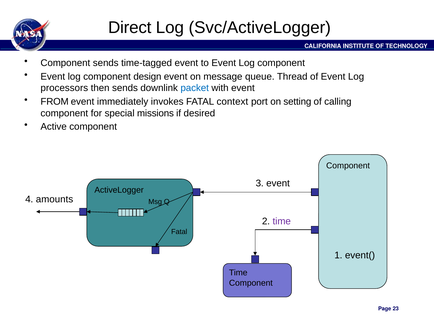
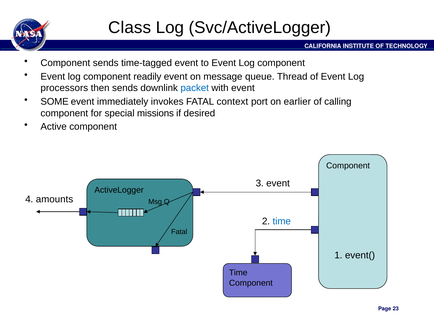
Direct: Direct -> Class
design: design -> readily
FROM: FROM -> SOME
setting: setting -> earlier
time at (282, 221) colour: purple -> blue
